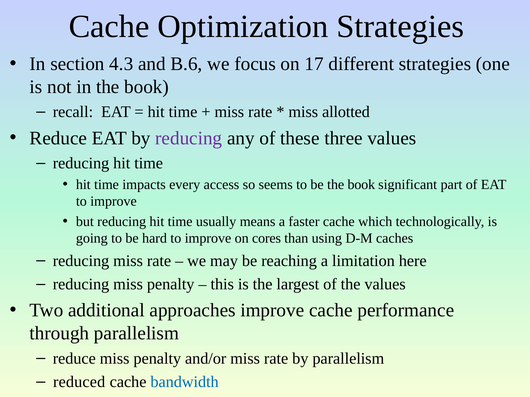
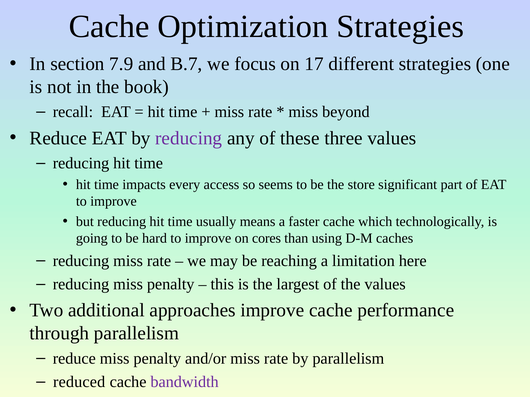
4.3: 4.3 -> 7.9
B.6: B.6 -> B.7
allotted: allotted -> beyond
be the book: book -> store
bandwidth colour: blue -> purple
